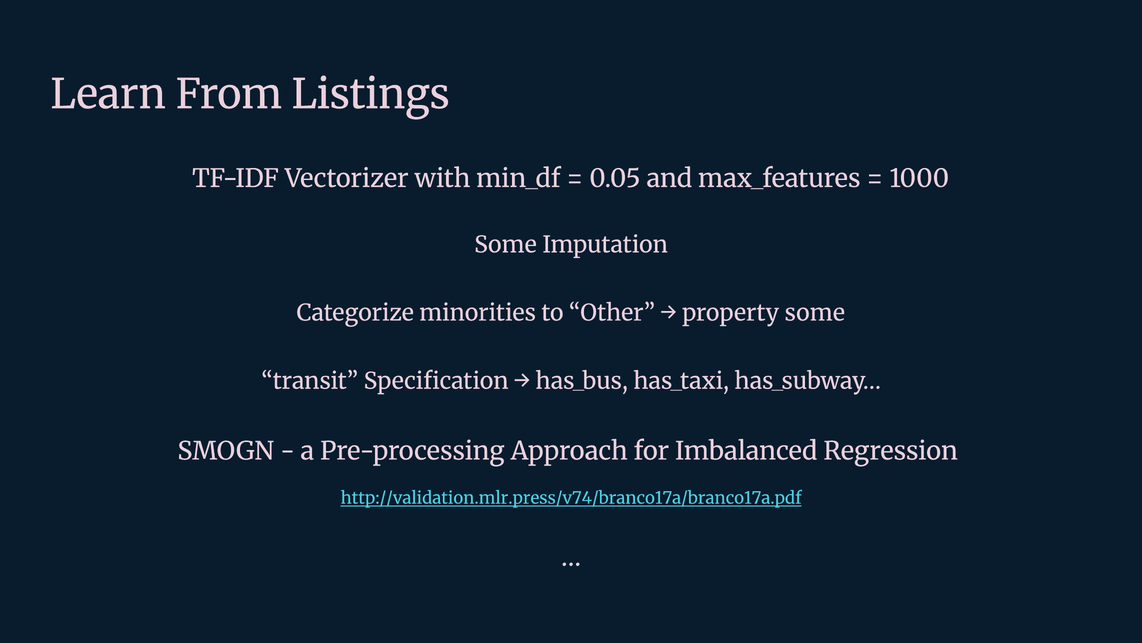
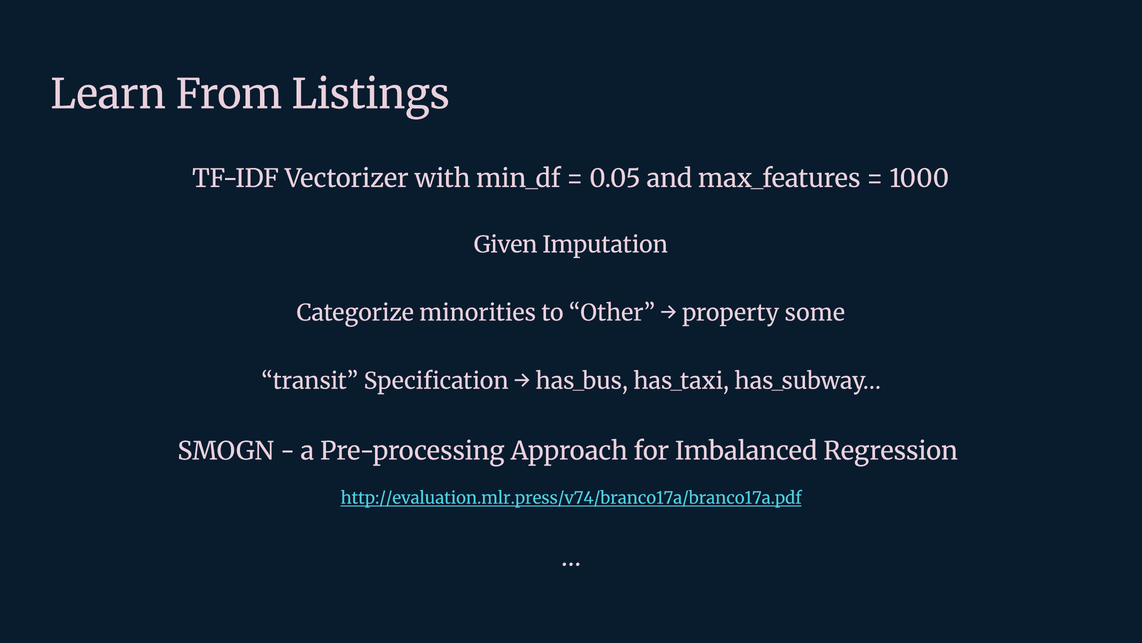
Some at (505, 245): Some -> Given
http://validation.mlr.press/v74/branco17a/branco17a.pdf: http://validation.mlr.press/v74/branco17a/branco17a.pdf -> http://evaluation.mlr.press/v74/branco17a/branco17a.pdf
